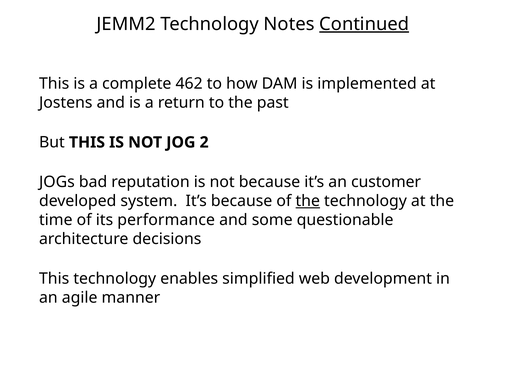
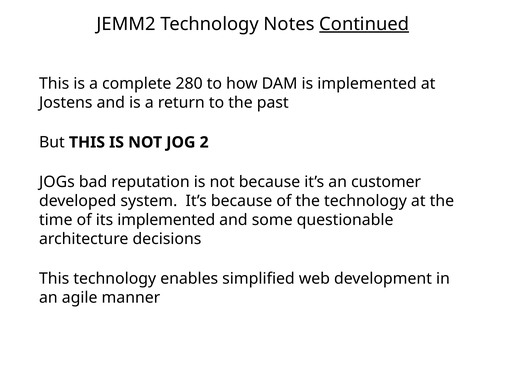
462: 462 -> 280
the at (308, 201) underline: present -> none
its performance: performance -> implemented
